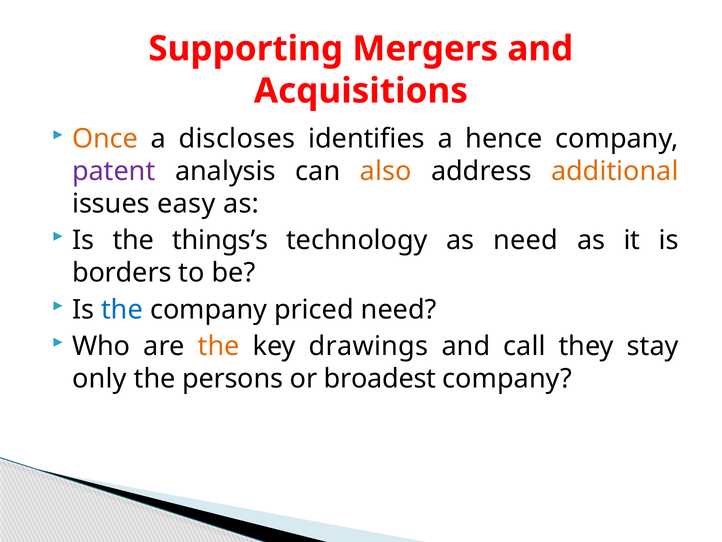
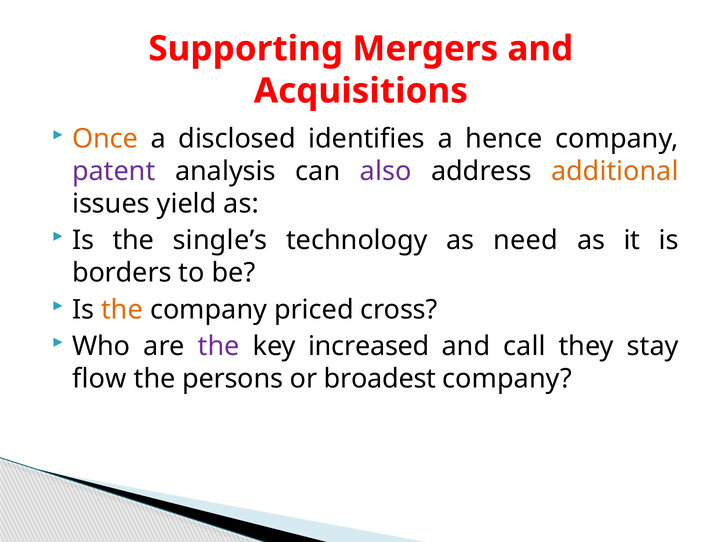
discloses: discloses -> disclosed
also colour: orange -> purple
easy: easy -> yield
things’s: things’s -> single’s
the at (122, 309) colour: blue -> orange
priced need: need -> cross
the at (219, 346) colour: orange -> purple
drawings: drawings -> increased
only: only -> flow
